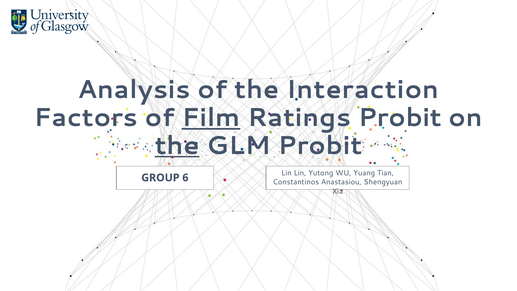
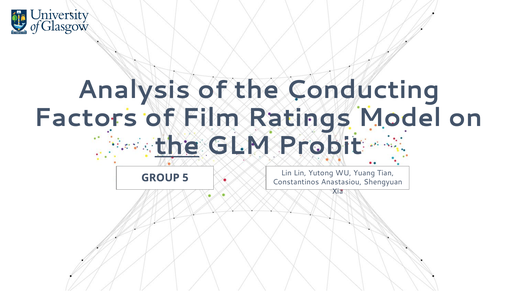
Interaction: Interaction -> Conducting
Film underline: present -> none
Ratings Probit: Probit -> Model
6: 6 -> 5
